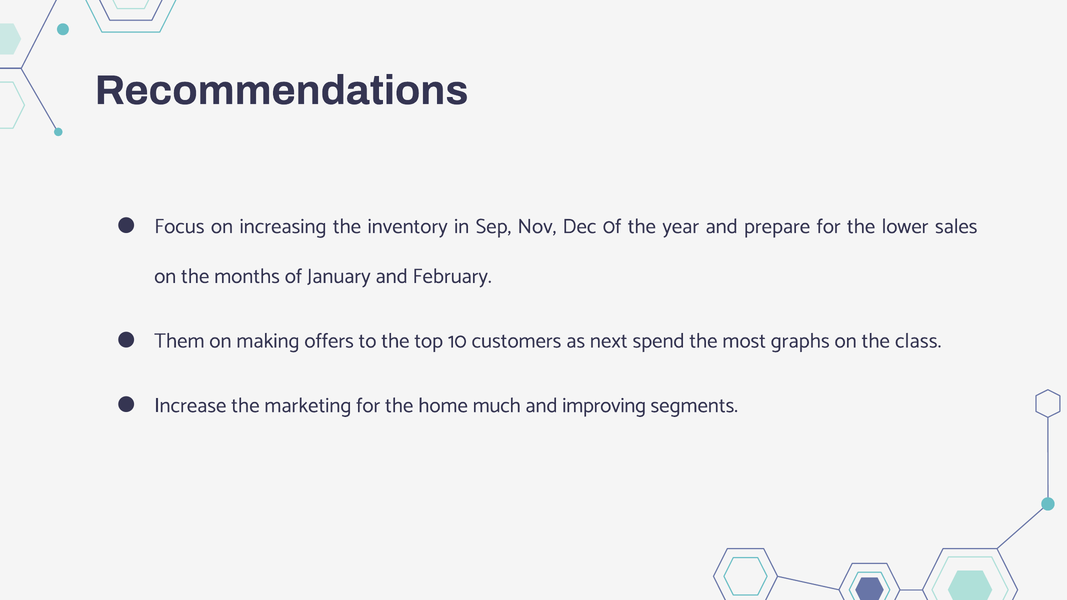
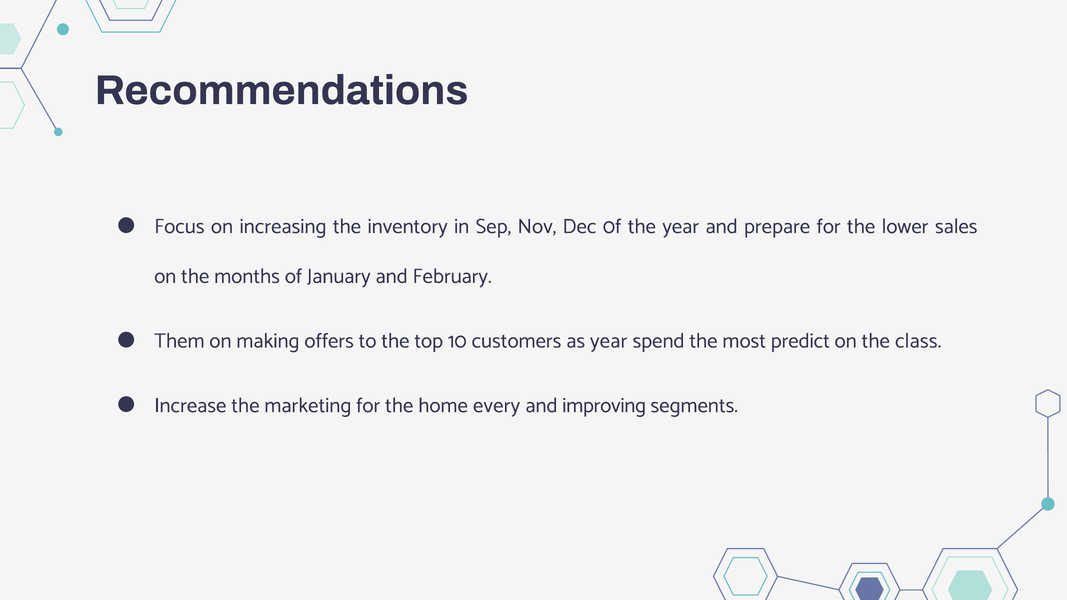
as next: next -> year
graphs: graphs -> predict
much: much -> every
